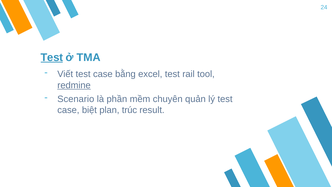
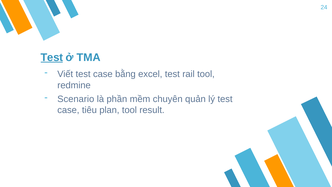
redmine underline: present -> none
biệt: biệt -> tiêu
plan trúc: trúc -> tool
